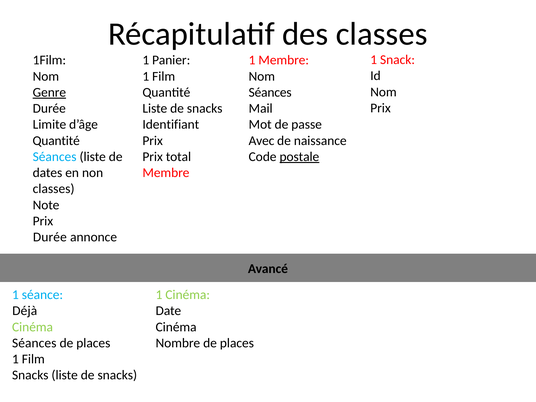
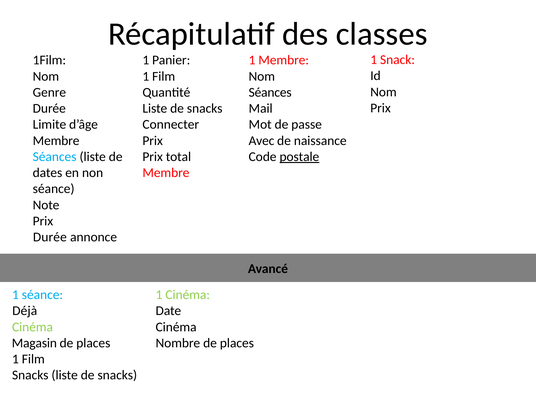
Genre underline: present -> none
Identifiant: Identifiant -> Connecter
Quantité at (56, 141): Quantité -> Membre
classes at (54, 189): classes -> séance
Séances at (34, 343): Séances -> Magasin
